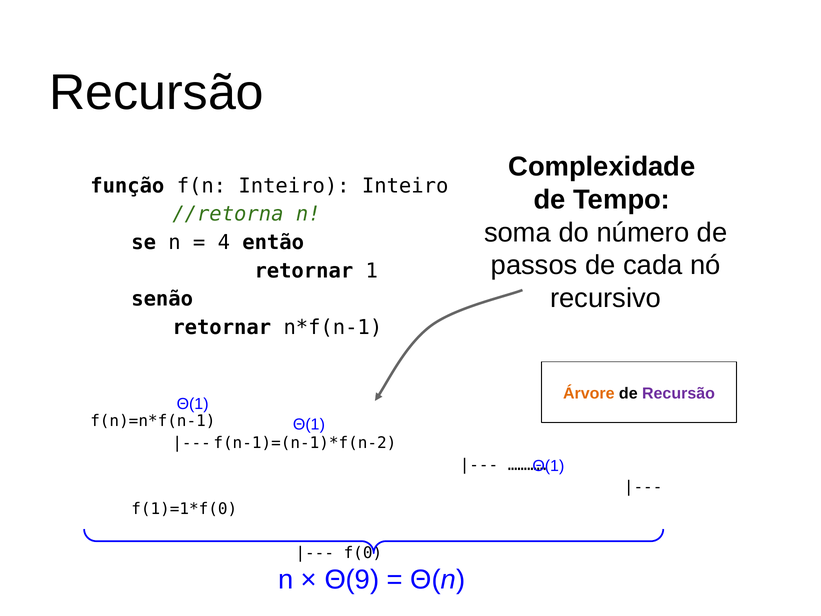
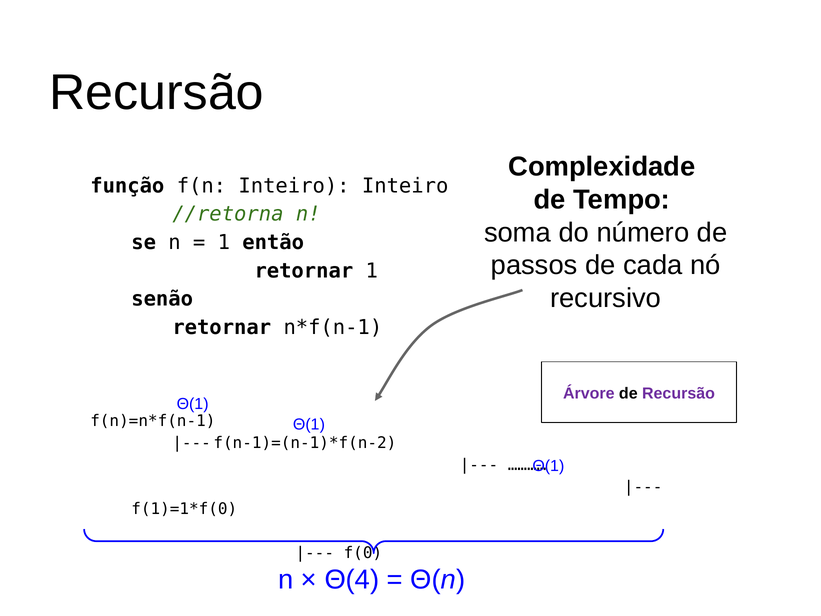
4 at (224, 242): 4 -> 1
Árvore colour: orange -> purple
Θ(9: Θ(9 -> Θ(4
